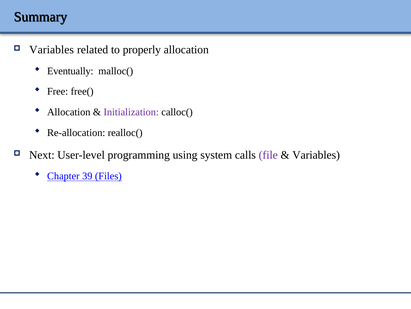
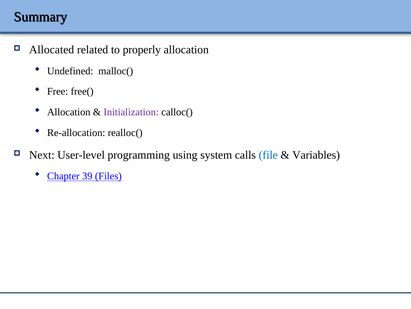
Variables at (52, 50): Variables -> Allocated
Eventually: Eventually -> Undefined
file colour: purple -> blue
